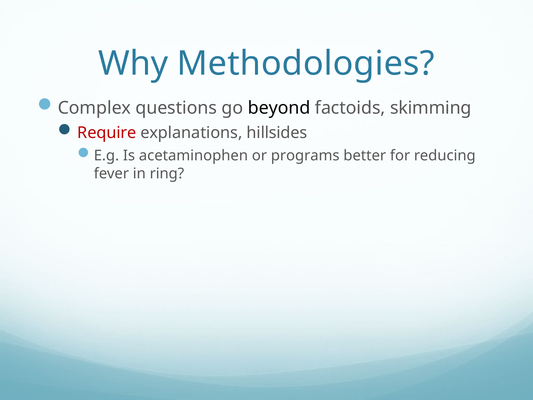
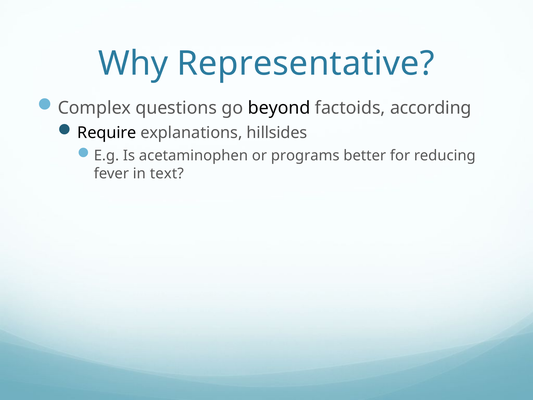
Methodologies: Methodologies -> Representative
skimming: skimming -> according
Require colour: red -> black
ring: ring -> text
